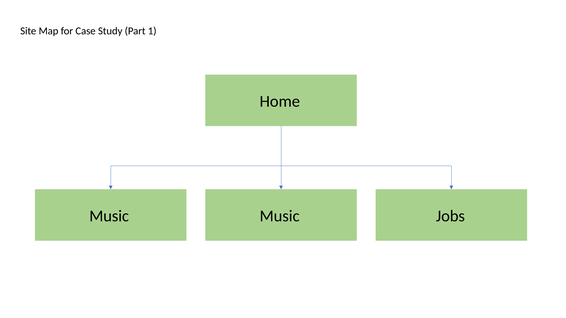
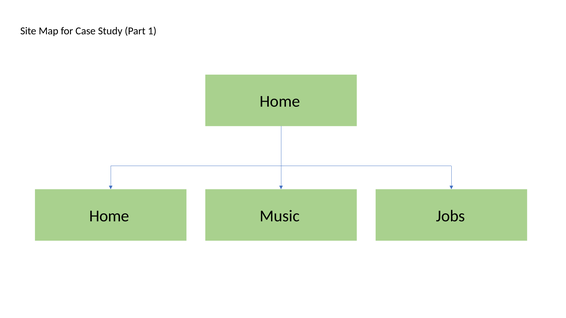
Music at (109, 216): Music -> Home
